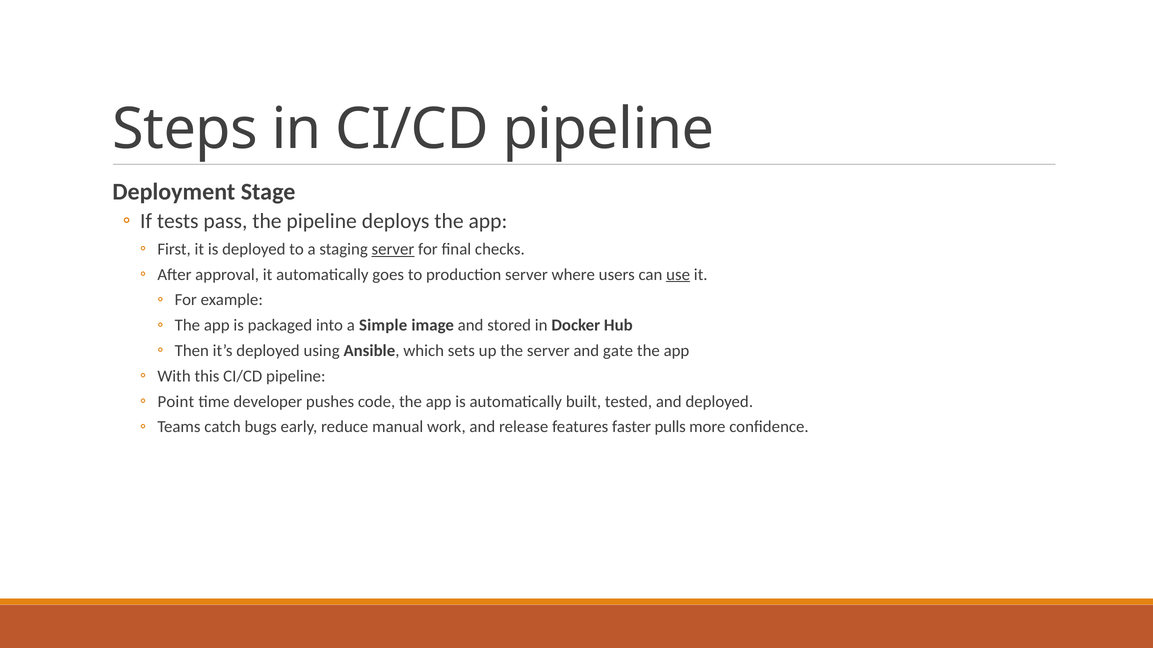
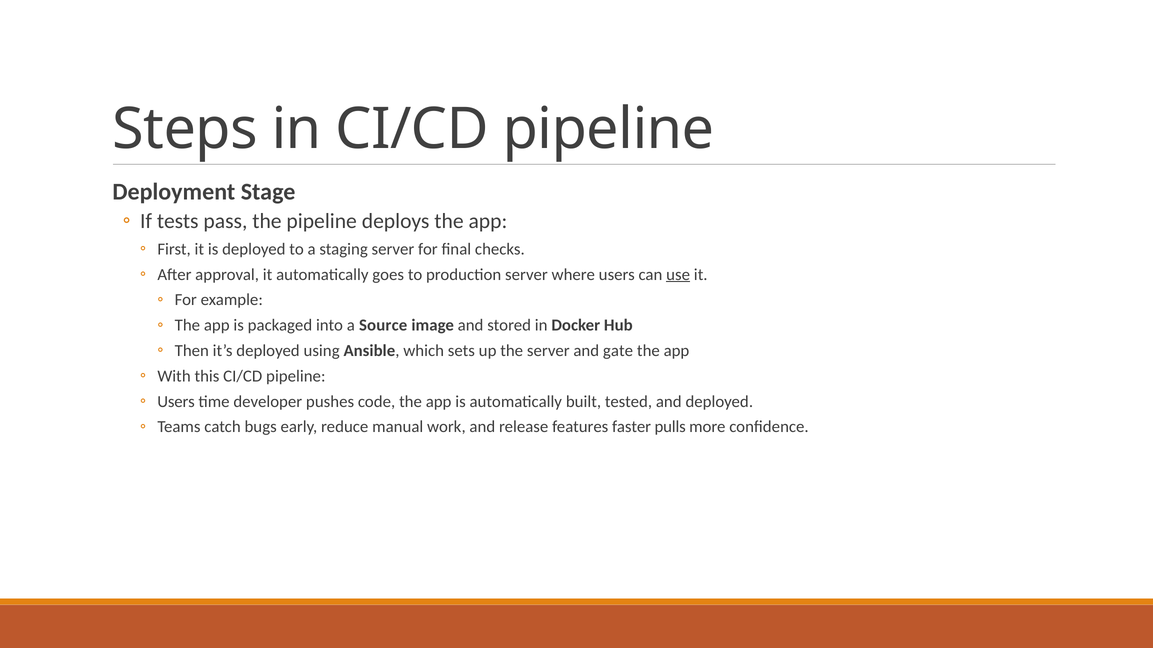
server at (393, 249) underline: present -> none
Simple: Simple -> Source
Point at (176, 402): Point -> Users
